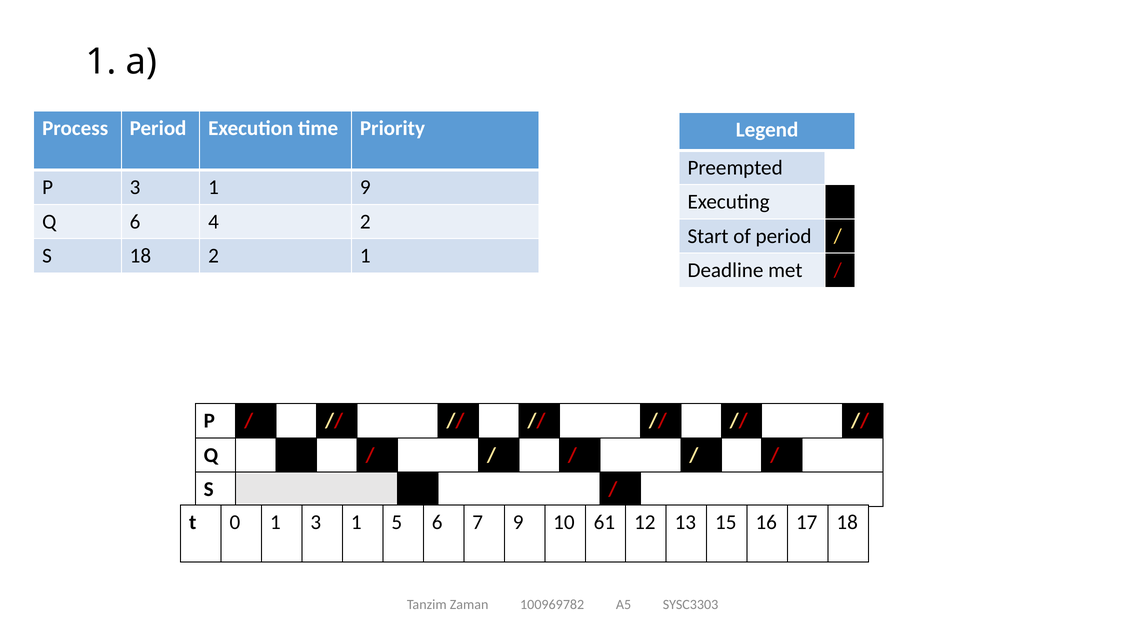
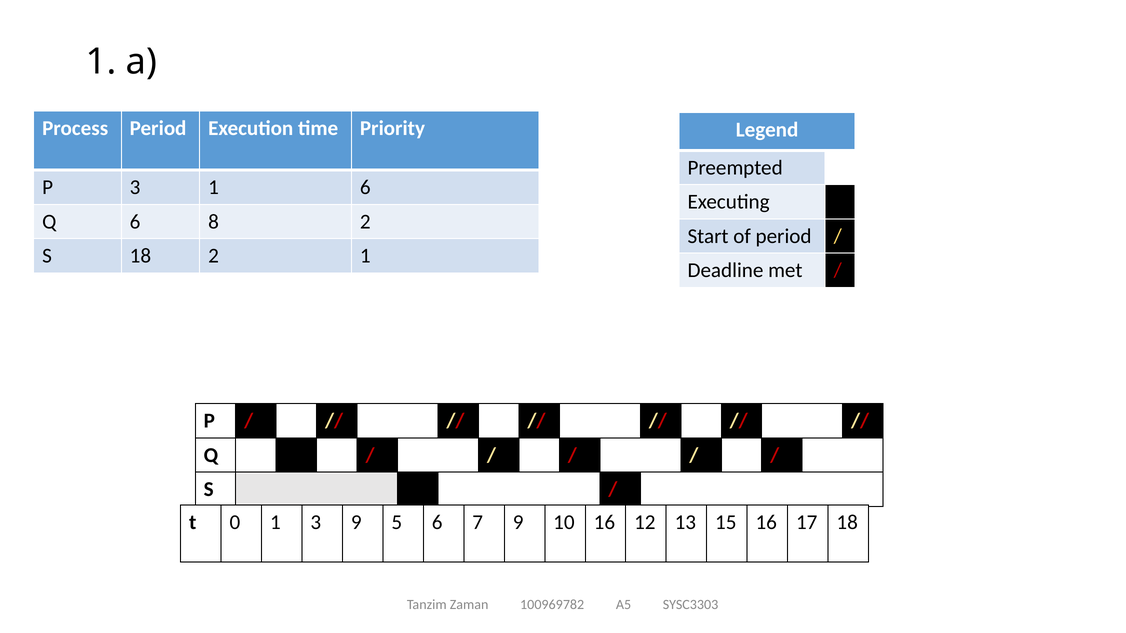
1 9: 9 -> 6
4: 4 -> 8
1 3 1: 1 -> 9
10 61: 61 -> 16
